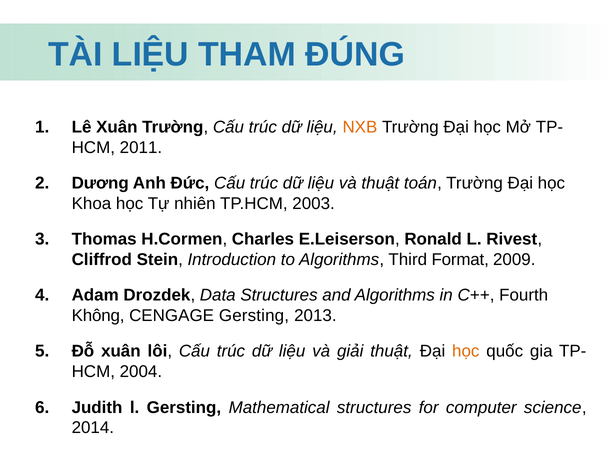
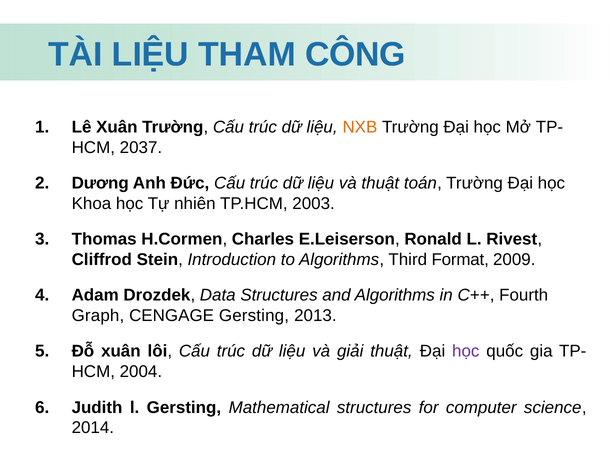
ĐÚNG: ĐÚNG -> CÔNG
2011: 2011 -> 2037
Không: Không -> Graph
học at (466, 351) colour: orange -> purple
